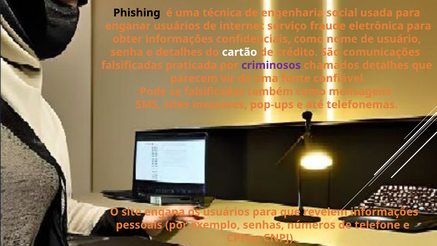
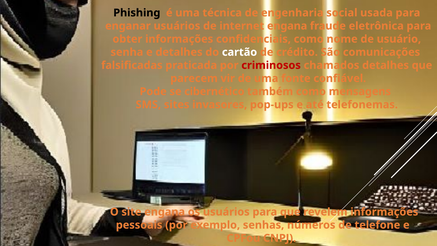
internet serviço: serviço -> engana
criminosos colour: purple -> red
se falsificadas: falsificadas -> cibernético
